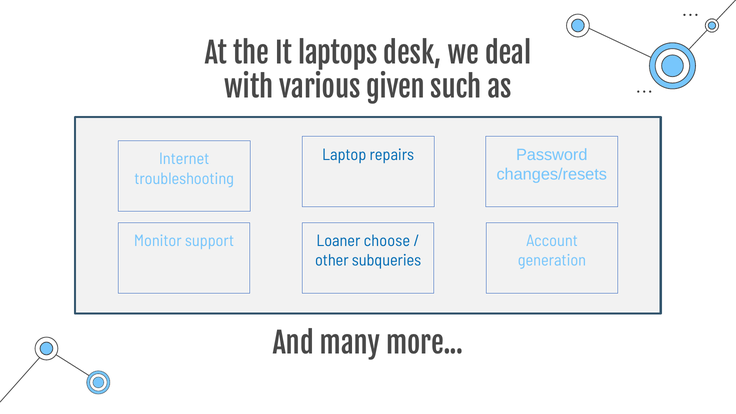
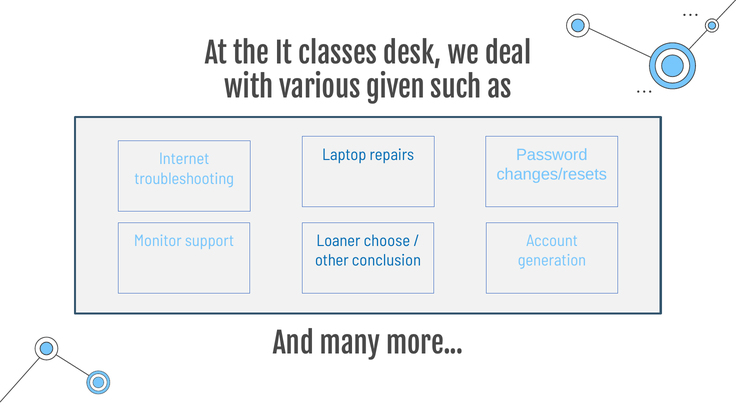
laptops: laptops -> classes
subqueries: subqueries -> conclusion
